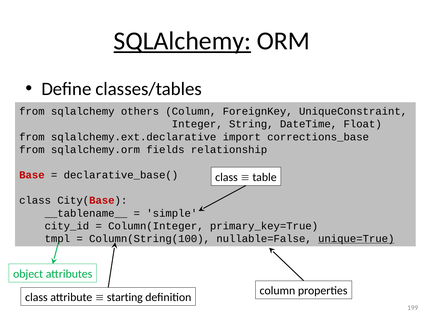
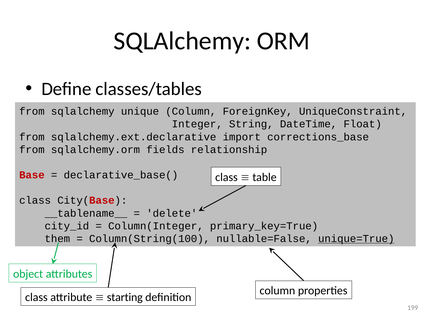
SQLAlchemy at (182, 41) underline: present -> none
others: others -> unique
simple: simple -> delete
tmpl: tmpl -> them
